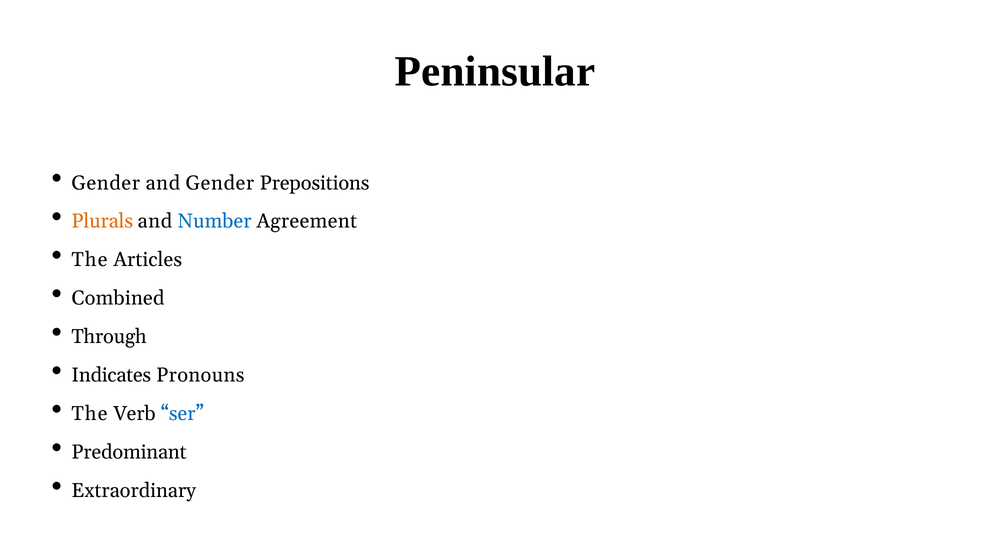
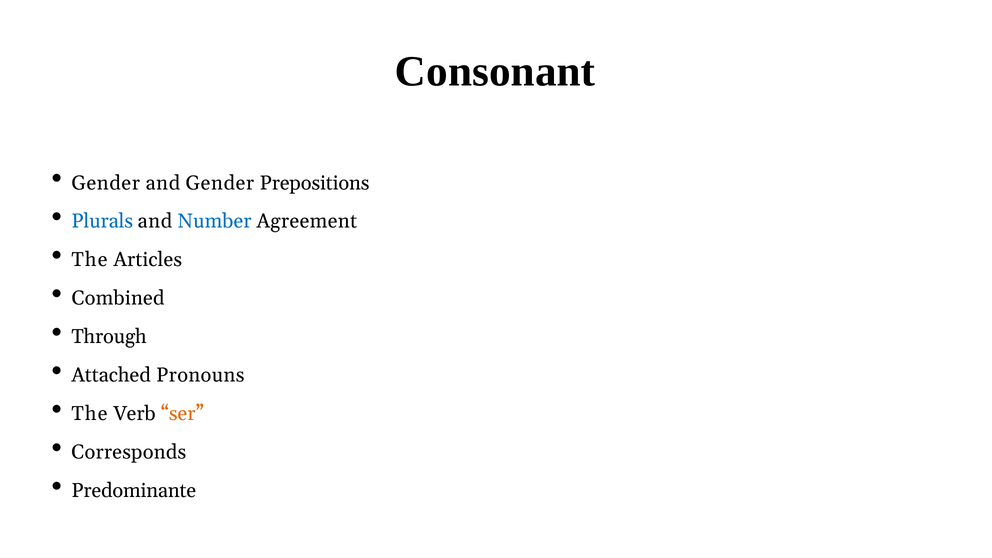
Peninsular: Peninsular -> Consonant
Plurals colour: orange -> blue
Indicates: Indicates -> Attached
ser colour: blue -> orange
Predominant: Predominant -> Corresponds
Extraordinary: Extraordinary -> Predominante
